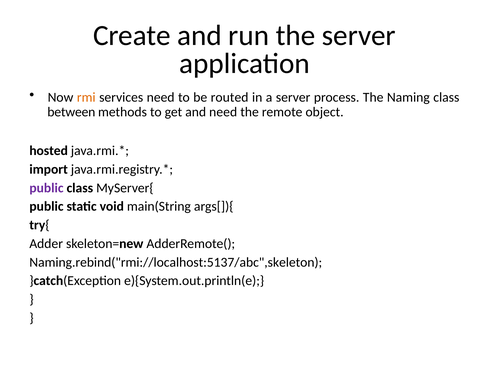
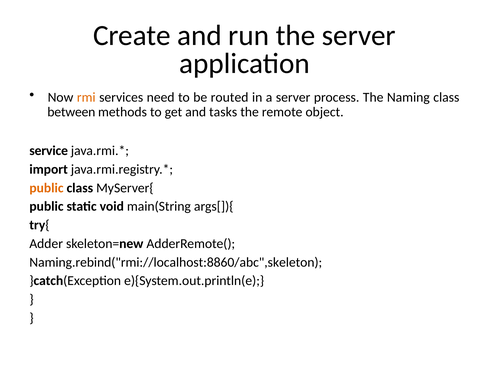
and need: need -> tasks
hosted: hosted -> service
public at (46, 188) colour: purple -> orange
Naming.rebind("rmi://localhost:5137/abc",skeleton: Naming.rebind("rmi://localhost:5137/abc",skeleton -> Naming.rebind("rmi://localhost:8860/abc",skeleton
